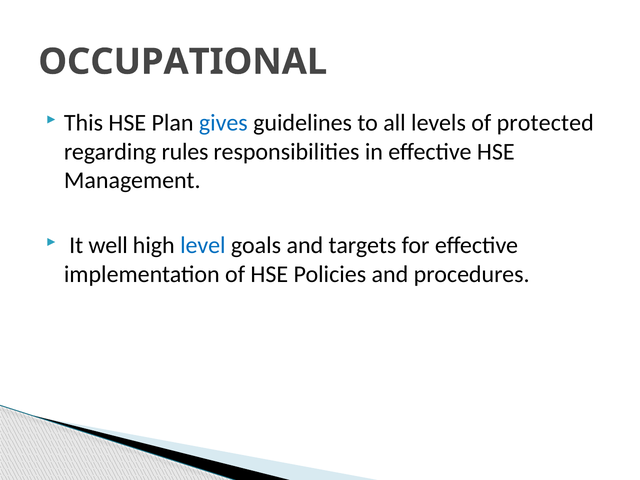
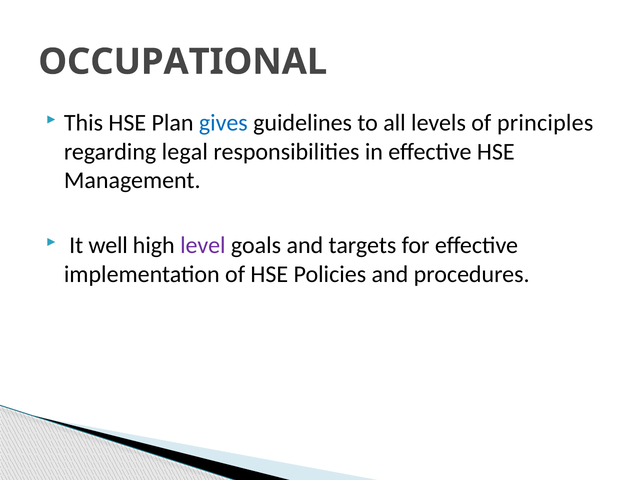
protected: protected -> principles
rules: rules -> legal
level colour: blue -> purple
